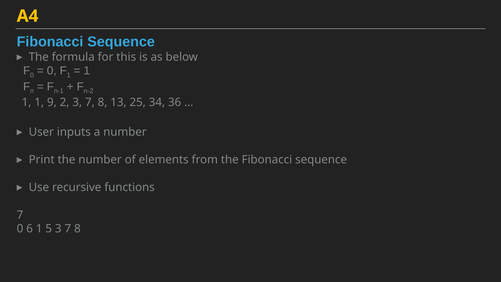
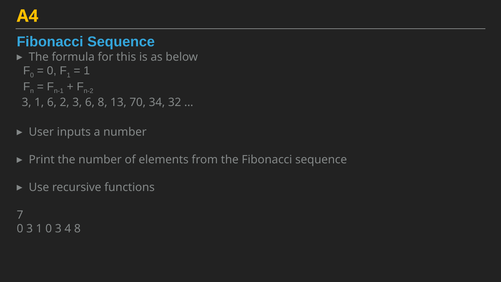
1 at (27, 102): 1 -> 3
1 9: 9 -> 6
2 3 7: 7 -> 6
25: 25 -> 70
36: 36 -> 32
6 at (30, 229): 6 -> 3
1 5: 5 -> 0
7 at (68, 229): 7 -> 4
